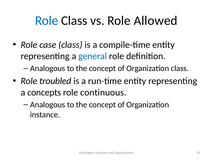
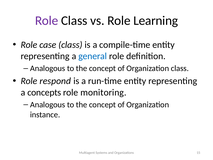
Role at (47, 21) colour: blue -> purple
Allowed: Allowed -> Learning
troubled: troubled -> respond
continuous: continuous -> monitoring
